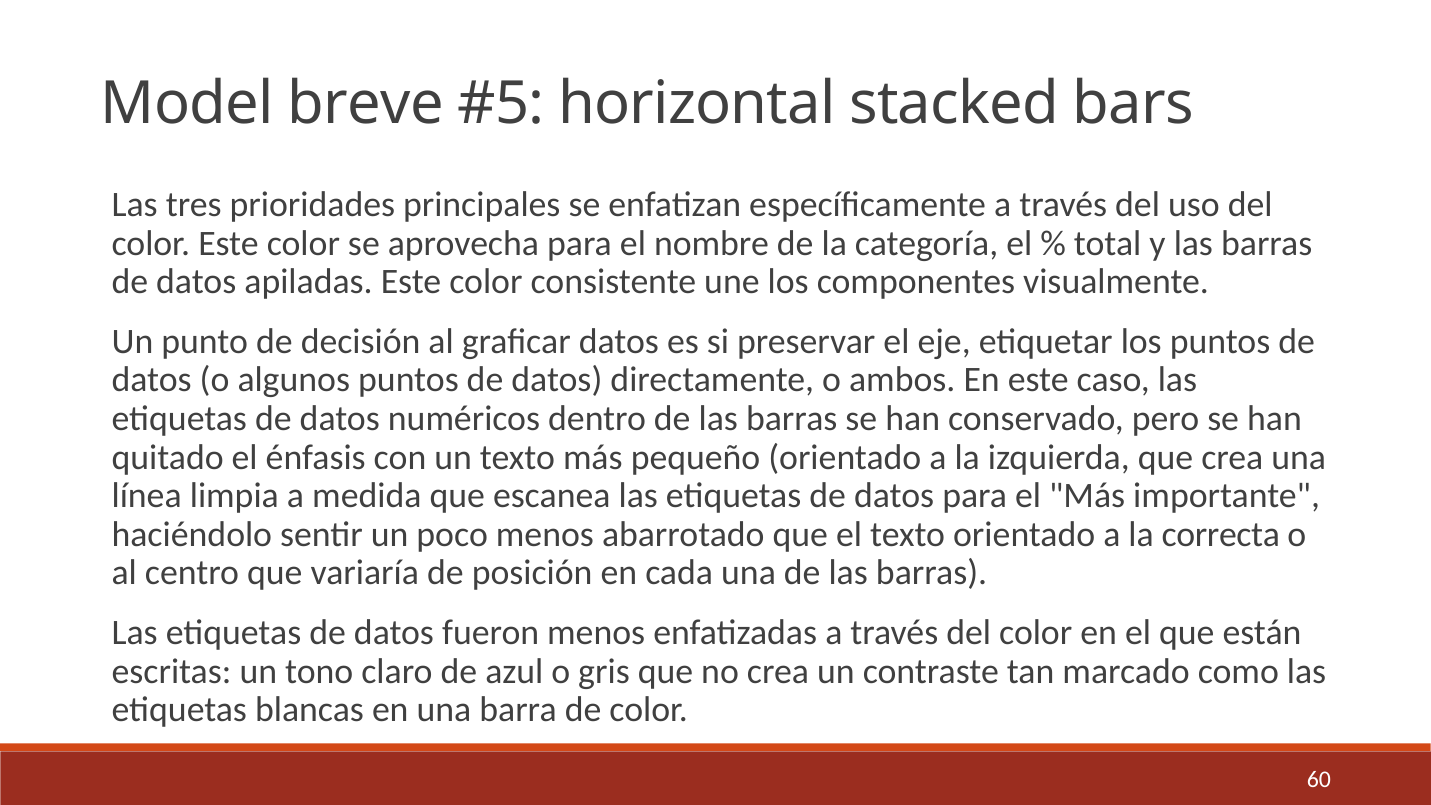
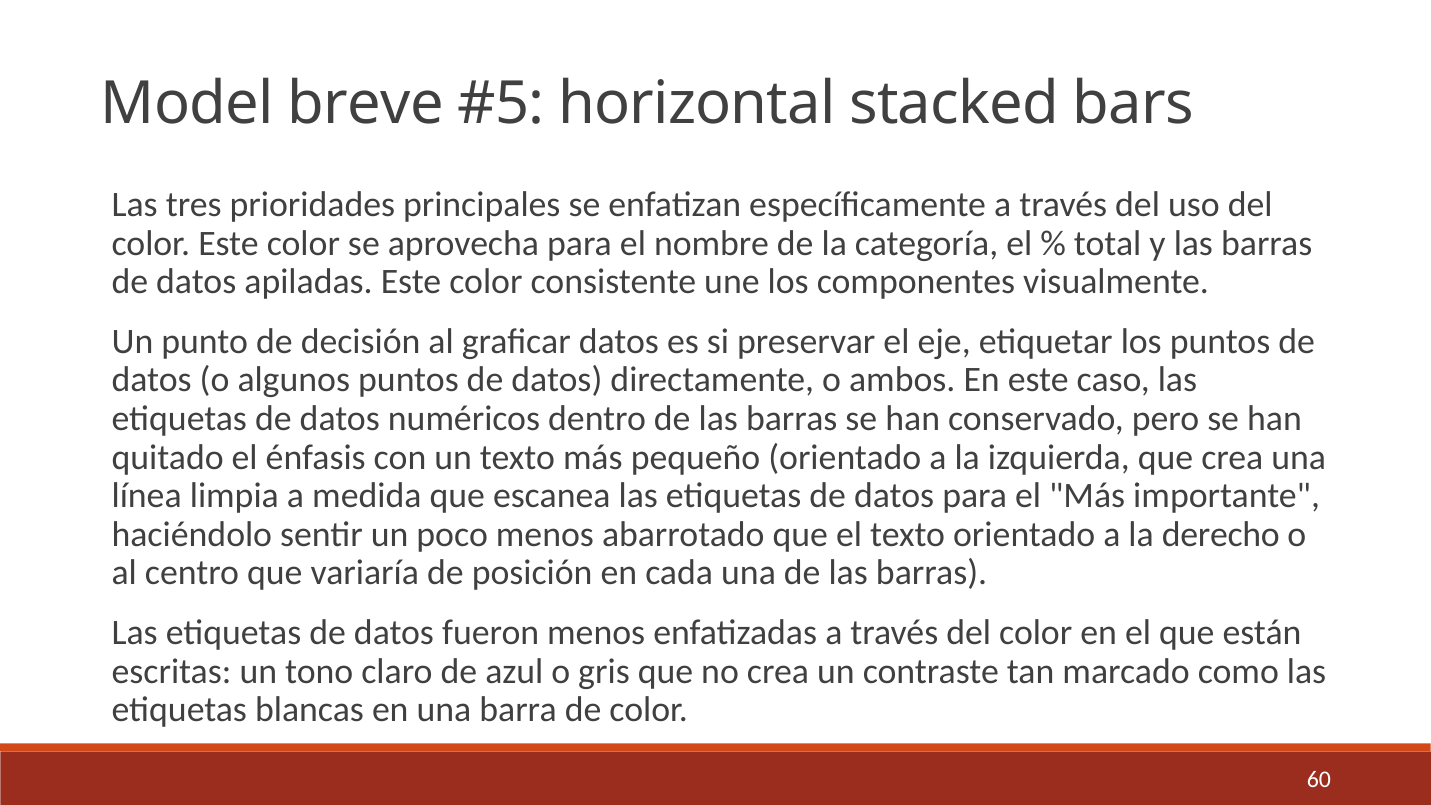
correcta: correcta -> derecho
